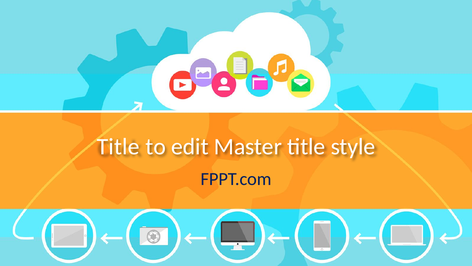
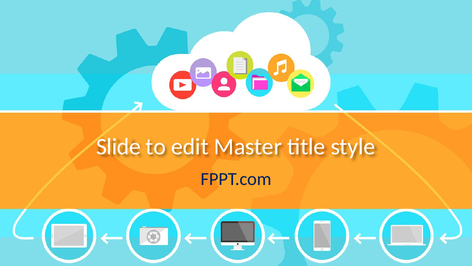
Title at (118, 146): Title -> Slide
